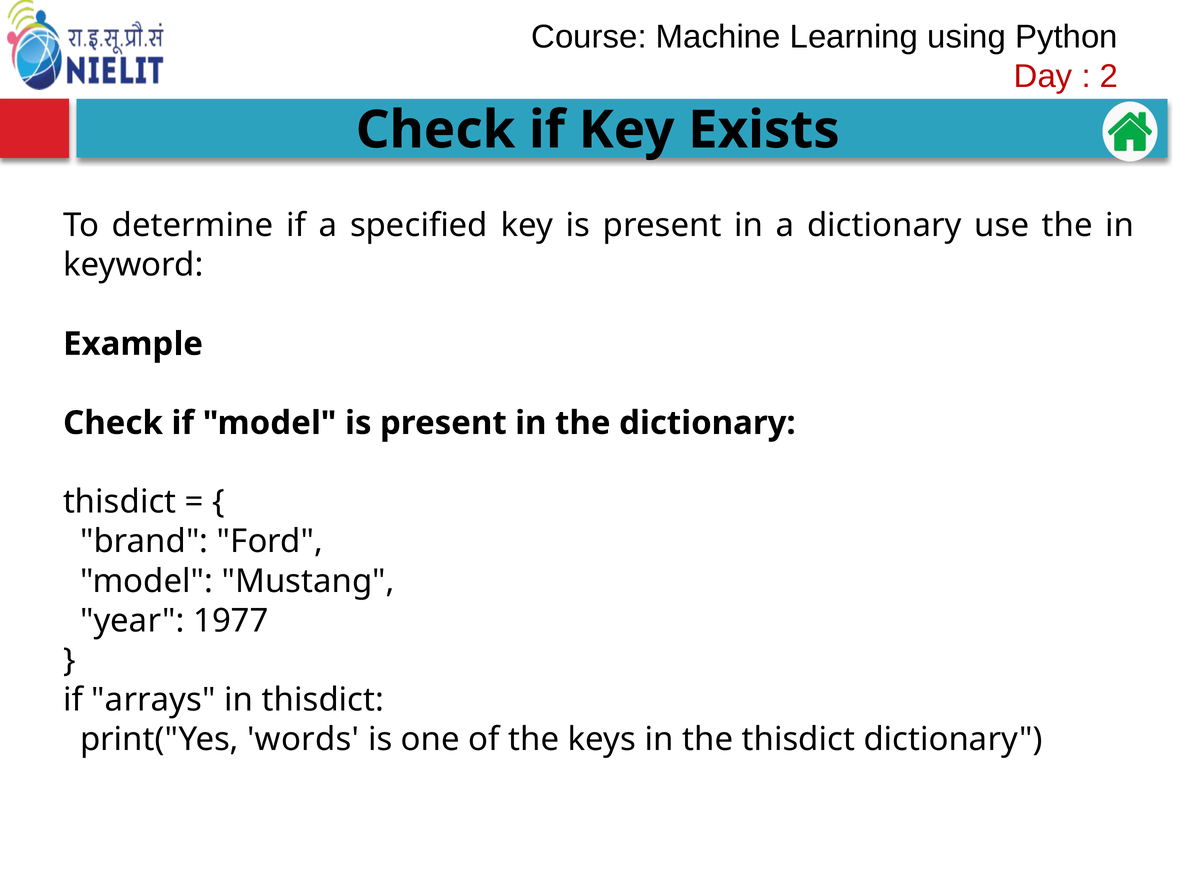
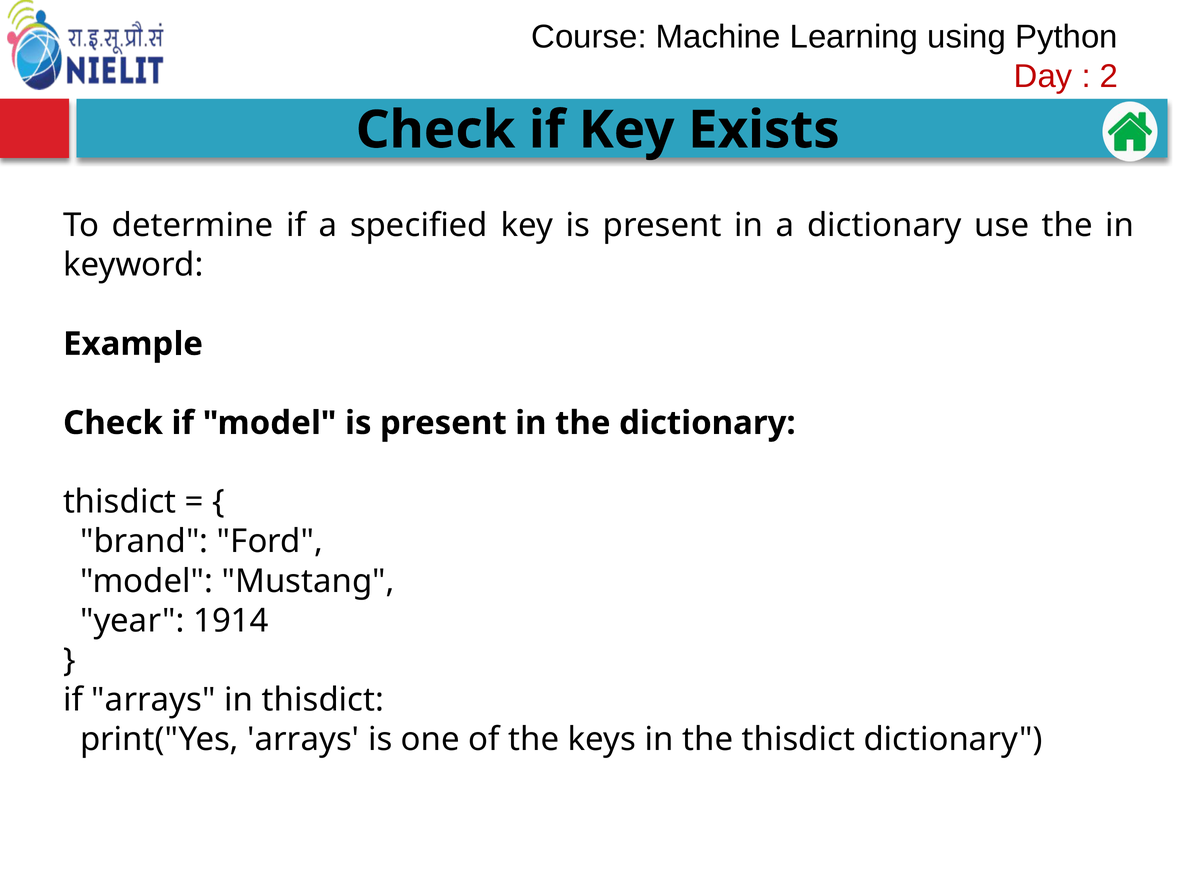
1977: 1977 -> 1914
print("Yes words: words -> arrays
